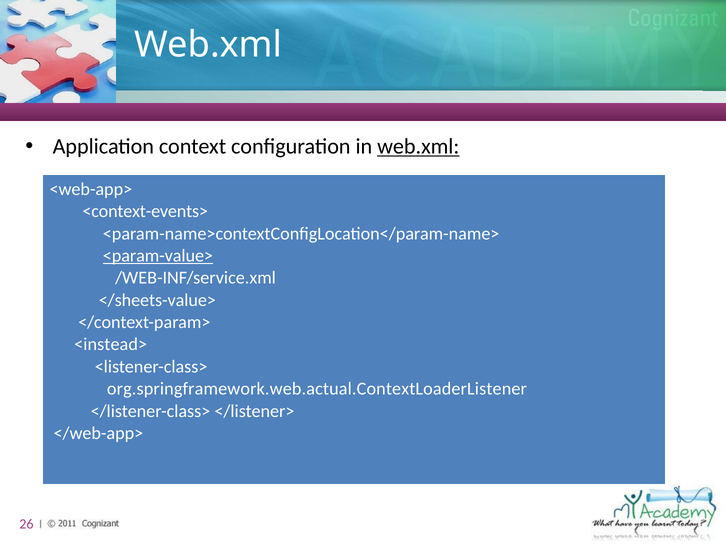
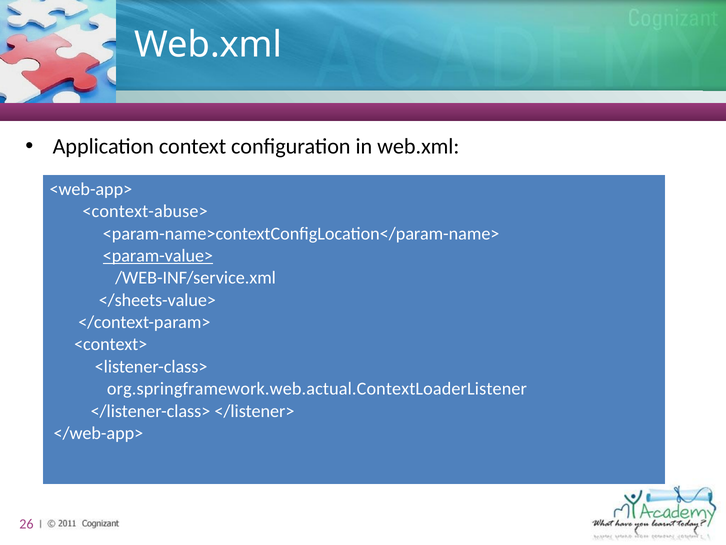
web.xml at (418, 146) underline: present -> none
<context-events>: <context-events> -> <context-abuse>
<instead>: <instead> -> <context>
